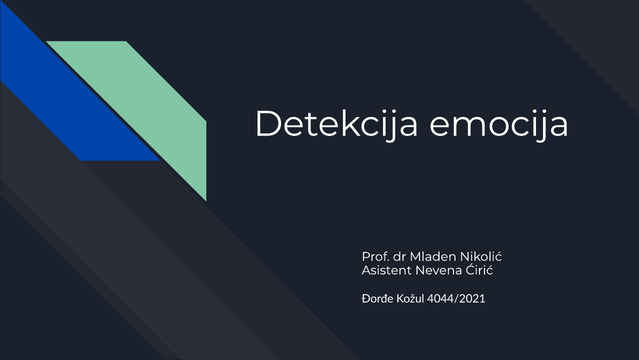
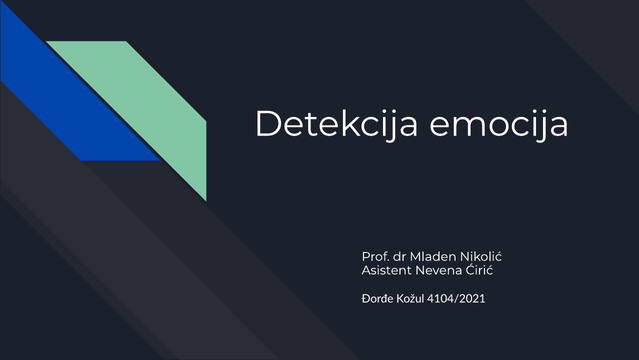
4044/2021: 4044/2021 -> 4104/2021
